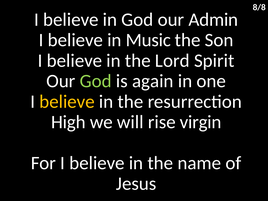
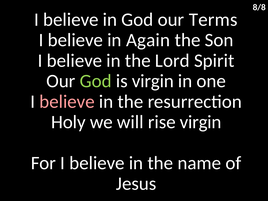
Admin: Admin -> Terms
Music: Music -> Again
is again: again -> virgin
believe at (67, 102) colour: yellow -> pink
High: High -> Holy
